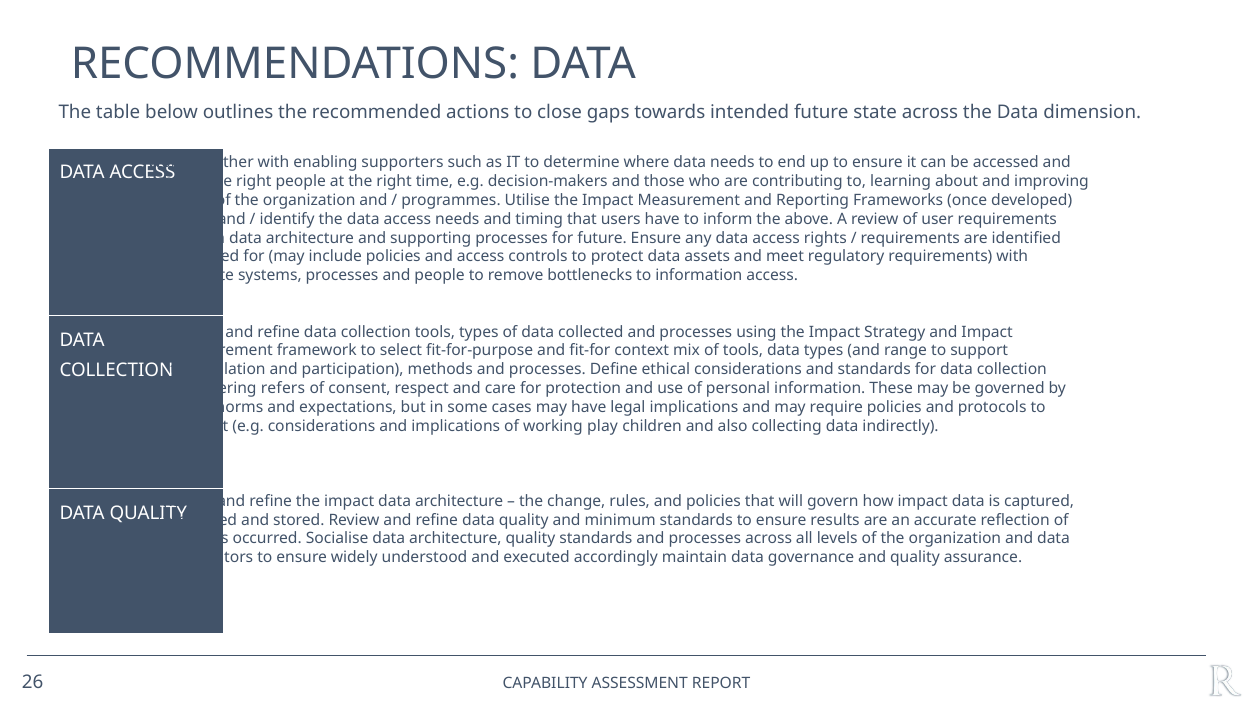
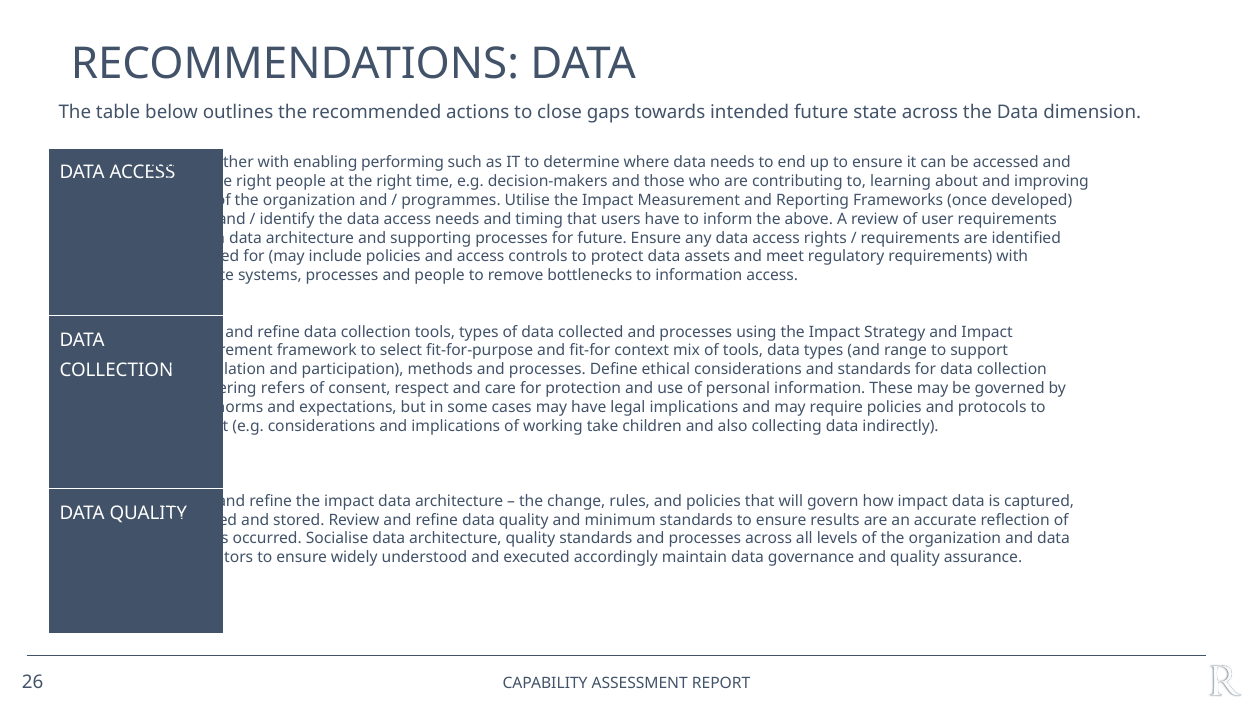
supporters: supporters -> performing
play: play -> take
